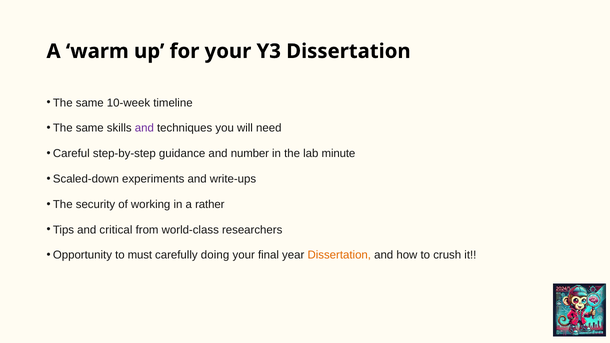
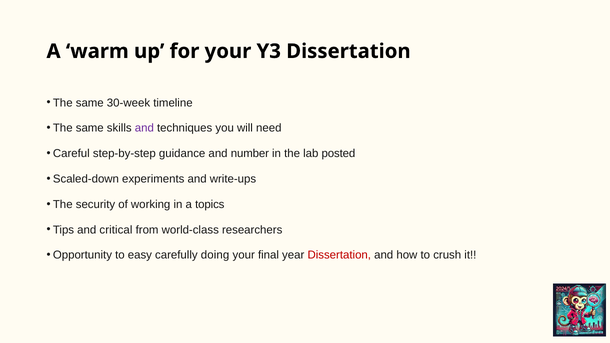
10-week: 10-week -> 30-week
minute: minute -> posted
rather: rather -> topics
must: must -> easy
Dissertation at (339, 255) colour: orange -> red
